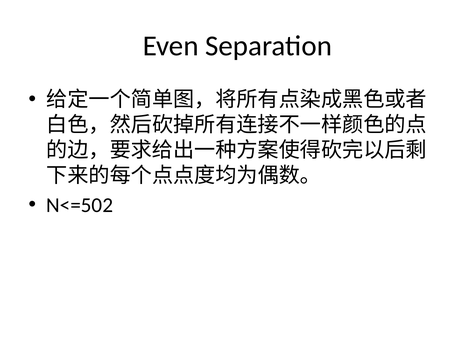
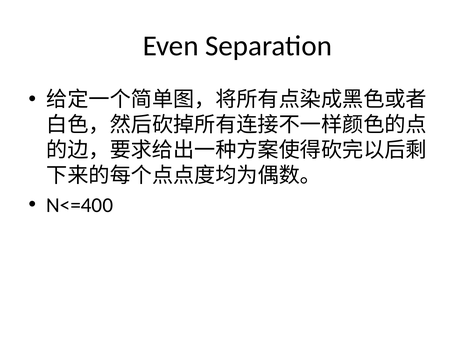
N<=502: N<=502 -> N<=400
